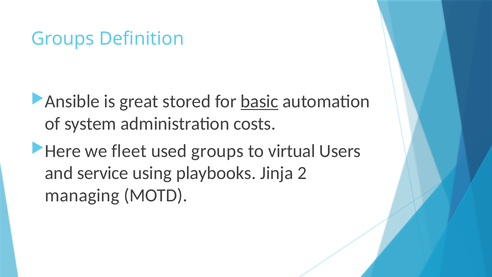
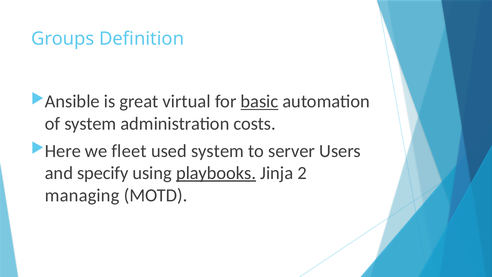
stored: stored -> virtual
used groups: groups -> system
virtual: virtual -> server
service: service -> specify
playbooks underline: none -> present
